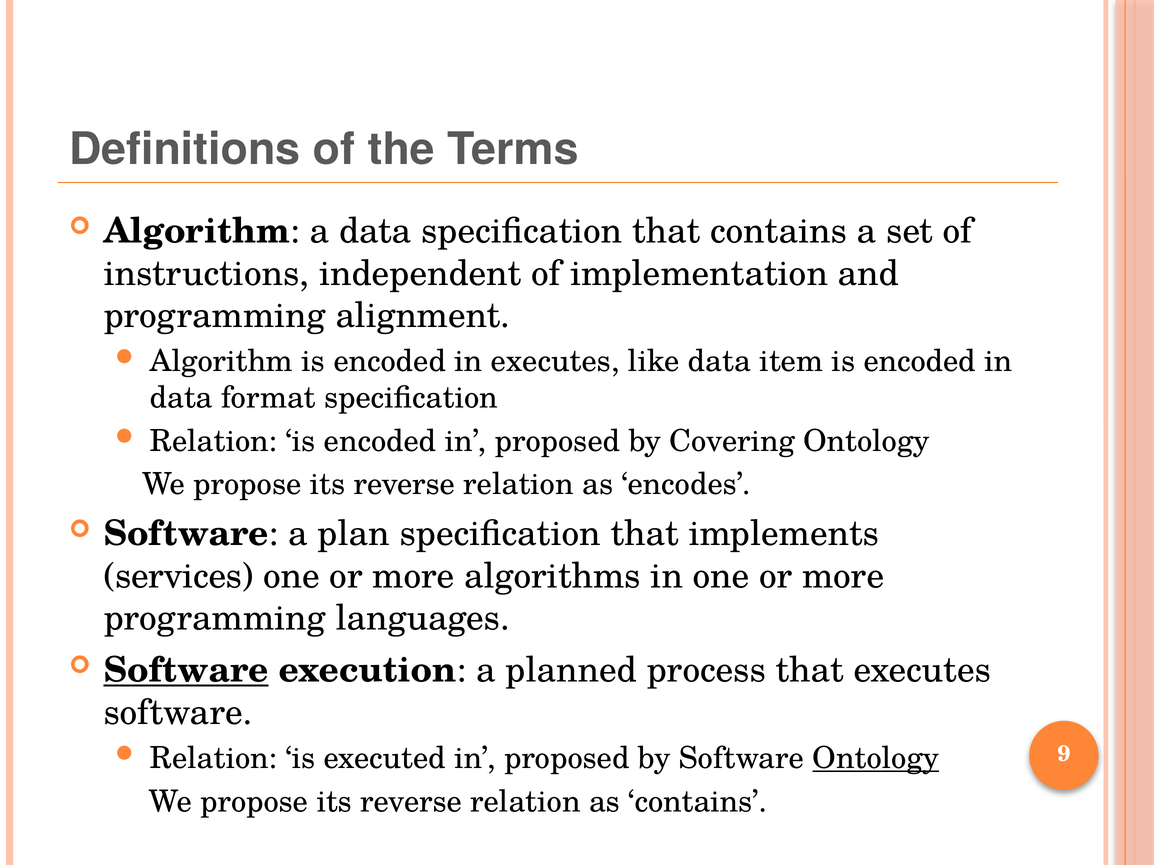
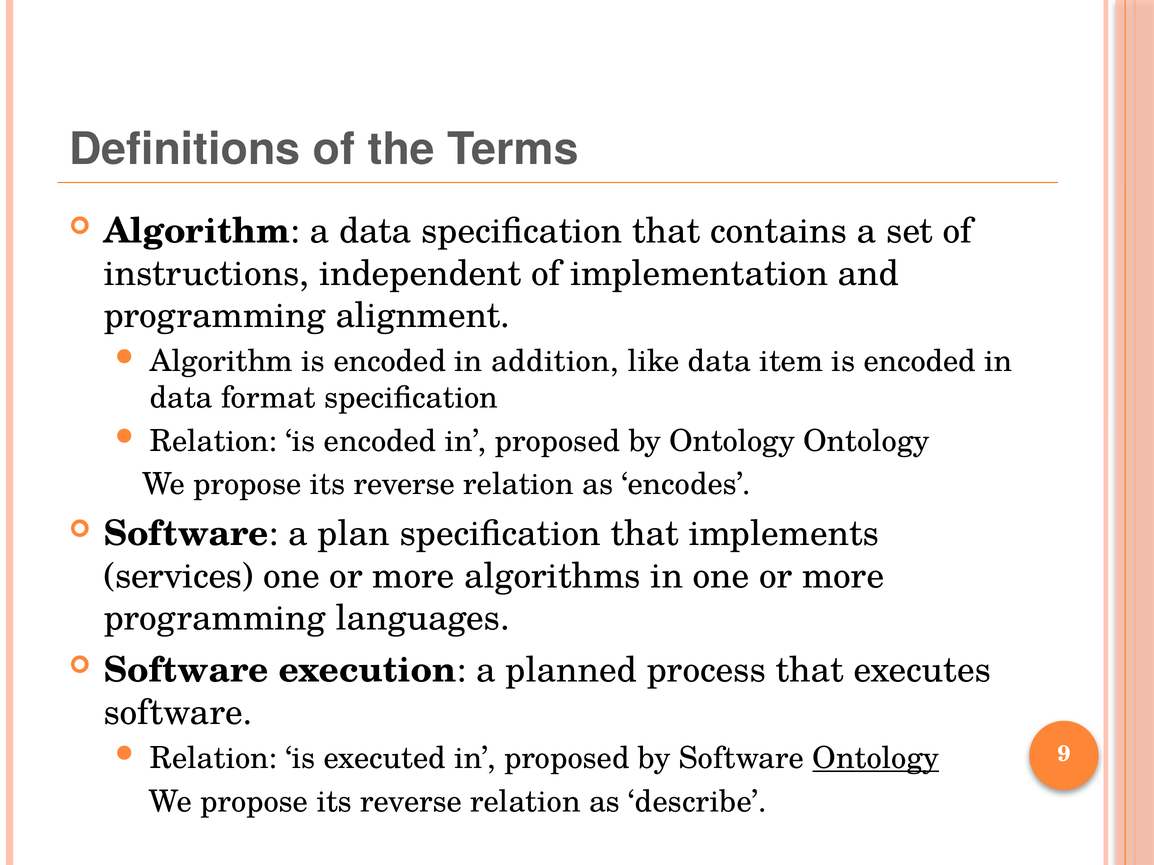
in executes: executes -> addition
by Covering: Covering -> Ontology
Software at (186, 671) underline: present -> none
as contains: contains -> describe
